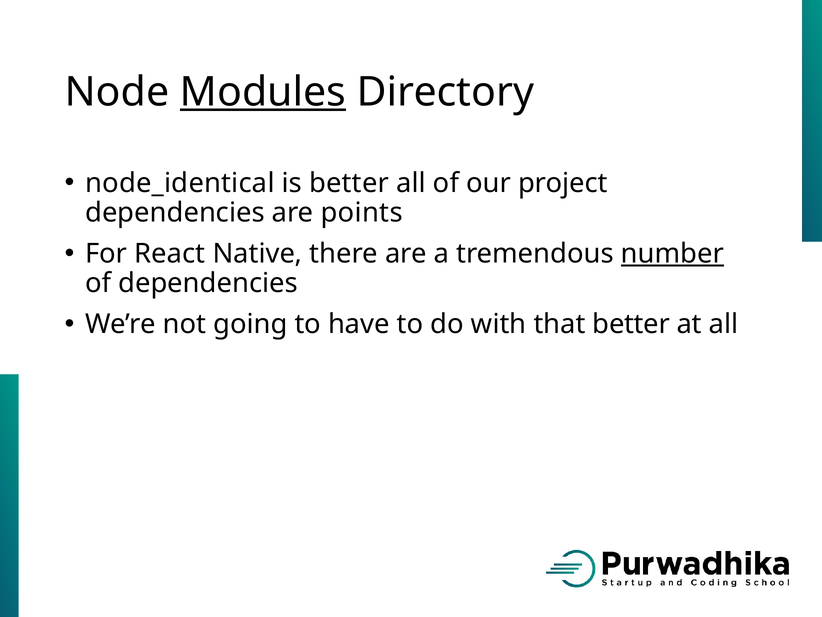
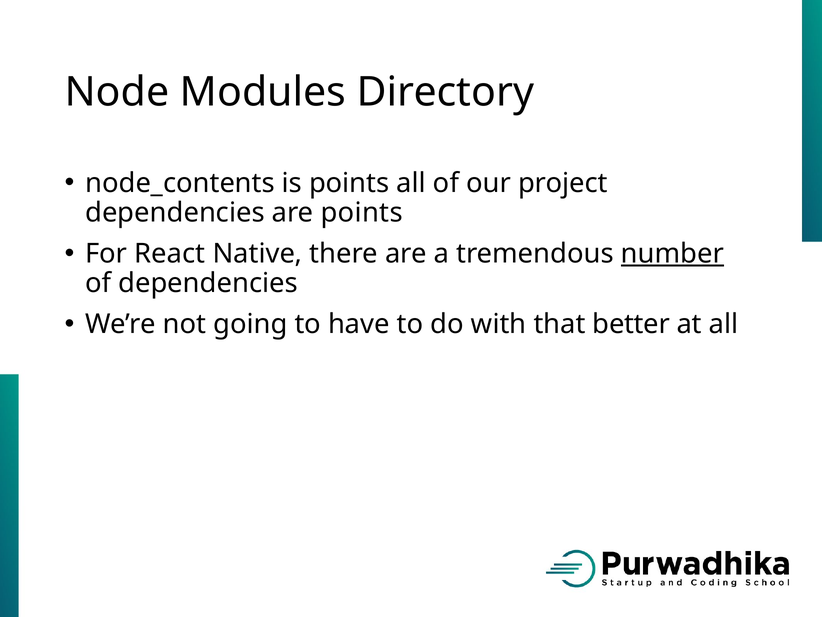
Modules underline: present -> none
node_identical: node_identical -> node_contents
is better: better -> points
